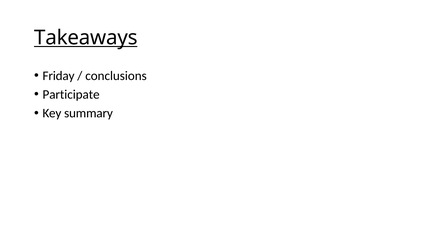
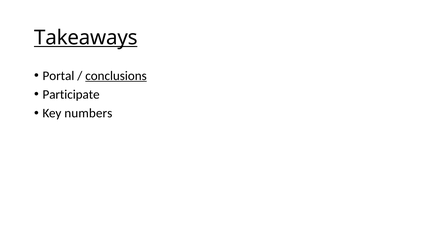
Friday: Friday -> Portal
conclusions underline: none -> present
summary: summary -> numbers
